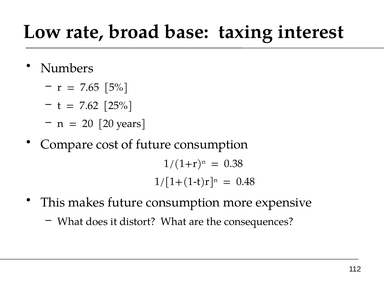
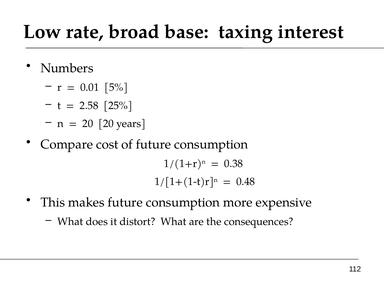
7.65: 7.65 -> 0.01
7.62: 7.62 -> 2.58
